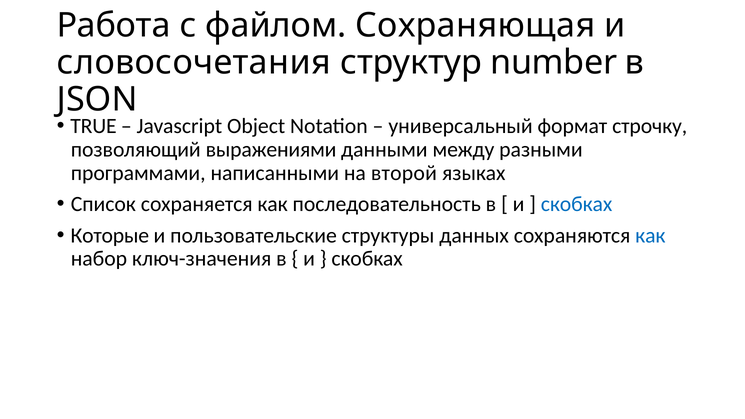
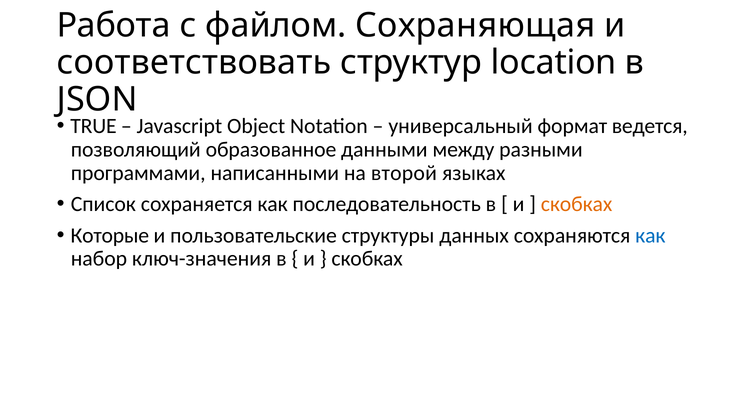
словосочетания: словосочетания -> соответствовать
number: number -> location
строчку: строчку -> ведется
выражениями: выражениями -> образованное
скобках at (577, 204) colour: blue -> orange
